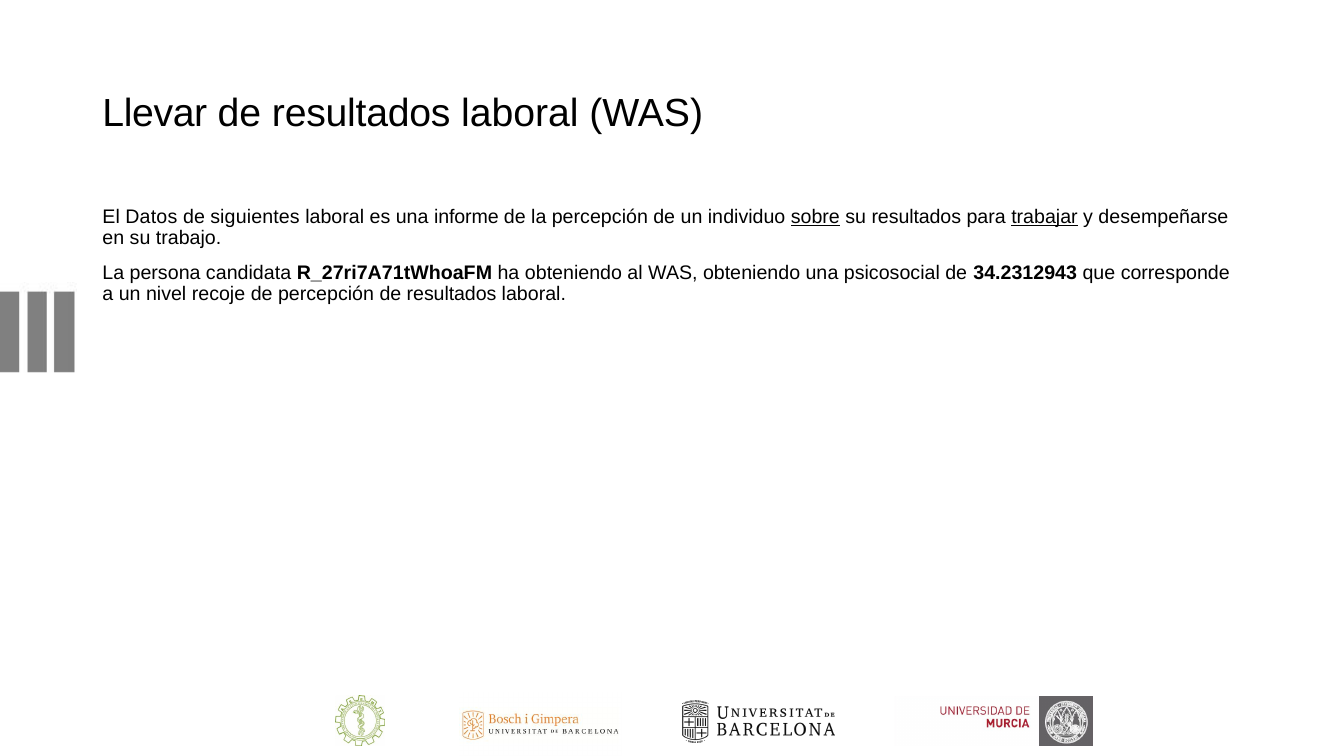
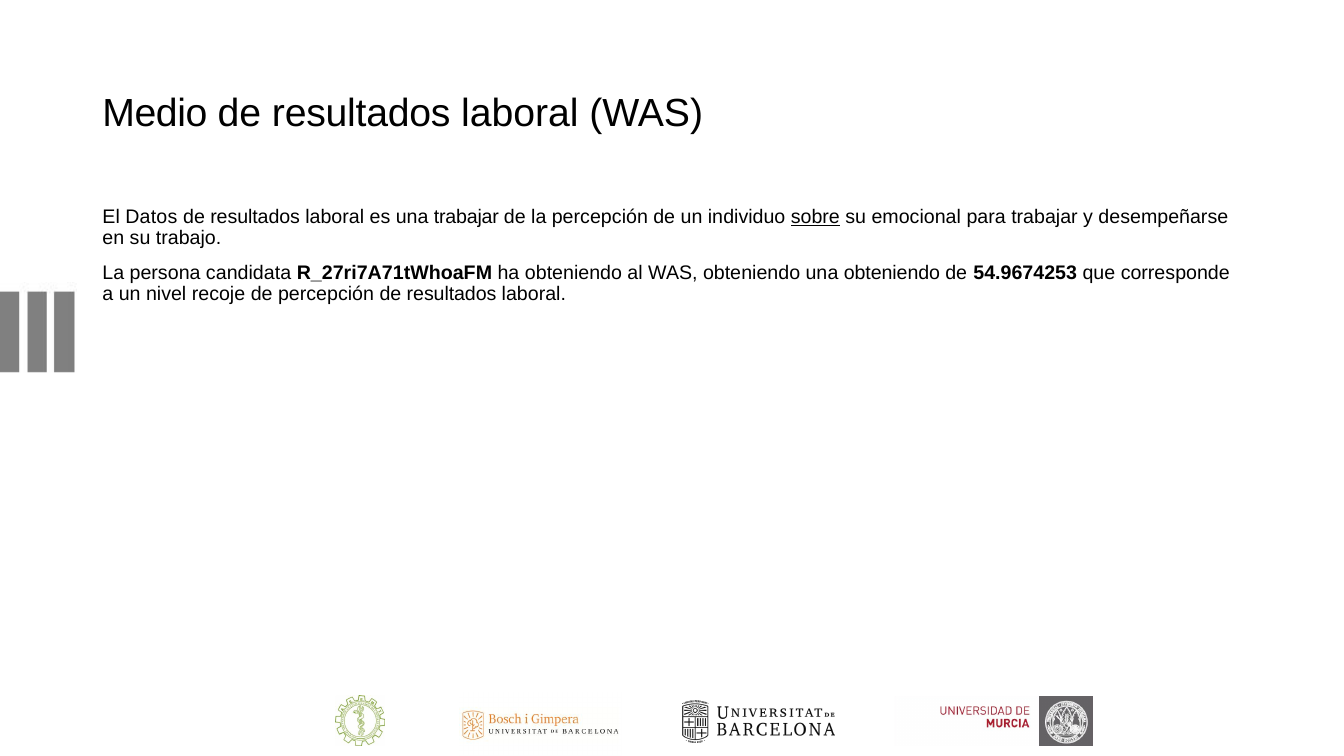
Llevar: Llevar -> Medio
siguientes at (255, 217): siguientes -> resultados
una informe: informe -> trabajar
su resultados: resultados -> emocional
trabajar at (1044, 217) underline: present -> none
una psicosocial: psicosocial -> obteniendo
34.2312943: 34.2312943 -> 54.9674253
